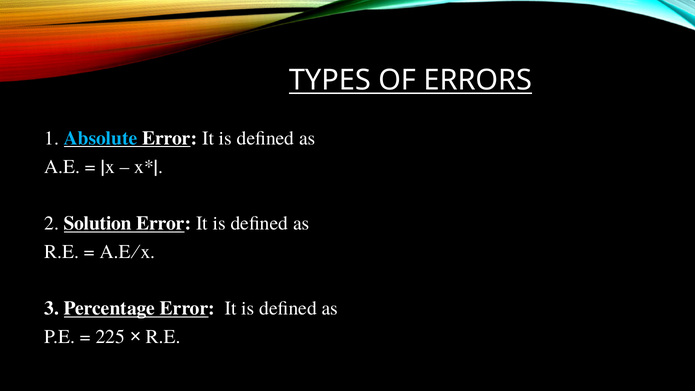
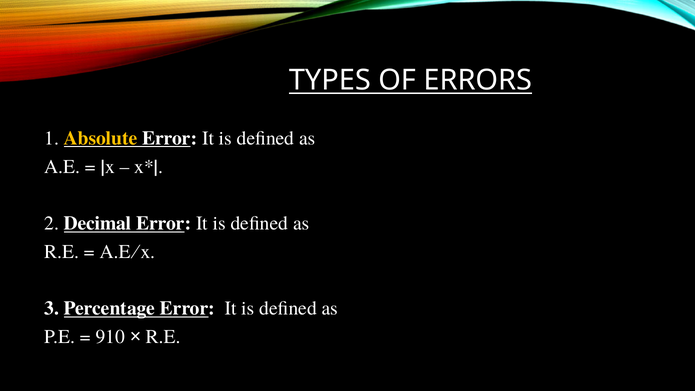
Absolute colour: light blue -> yellow
Solution: Solution -> Decimal
225: 225 -> 910
